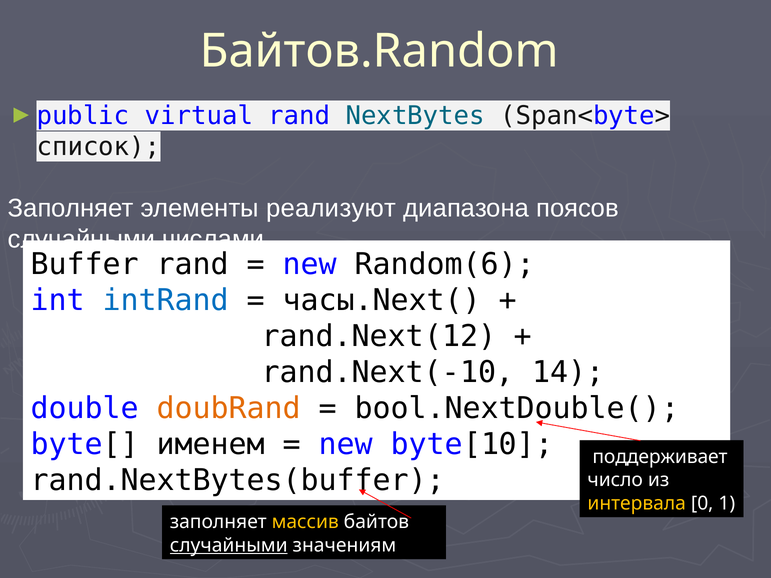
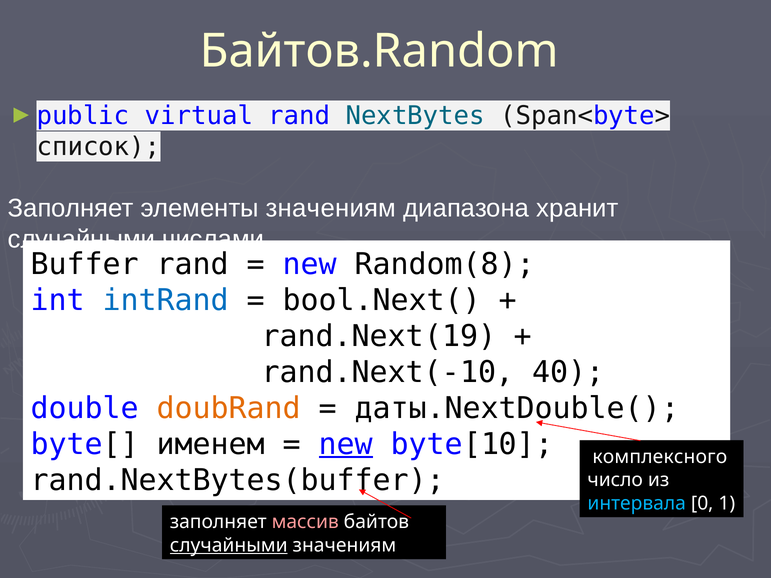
элементы реализуют: реализуют -> значениям
поясов: поясов -> хранит
Random(6: Random(6 -> Random(8
часы.Next(: часы.Next( -> bool.Next(
rand.Next(12: rand.Next(12 -> rand.Next(19
14: 14 -> 40
bool.NextDouble(: bool.NextDouble( -> даты.NextDouble(
new at (346, 444) underline: none -> present
поддерживает: поддерживает -> комплексного
интервала colour: yellow -> light blue
массив colour: yellow -> pink
